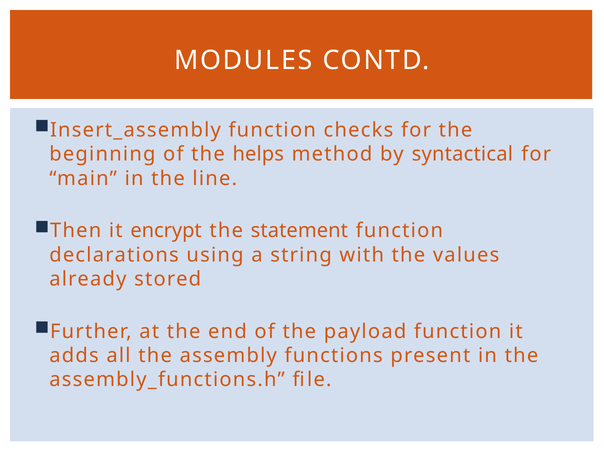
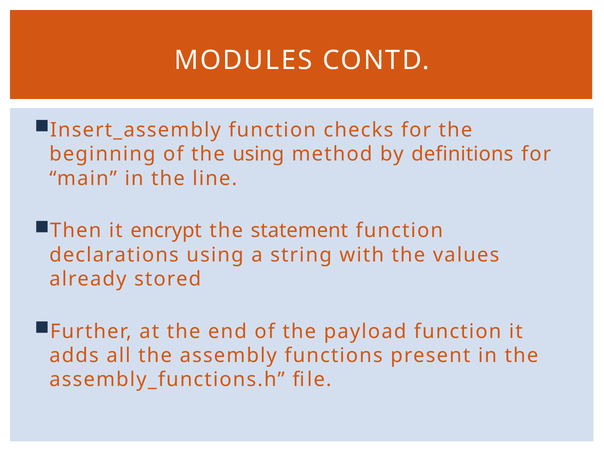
the helps: helps -> using
syntactical: syntactical -> definitions
